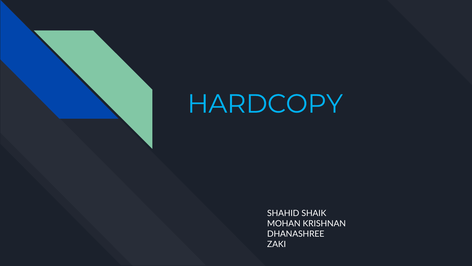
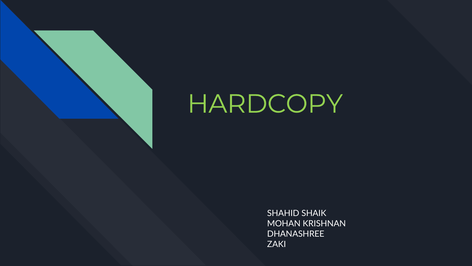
HARDCOPY colour: light blue -> light green
